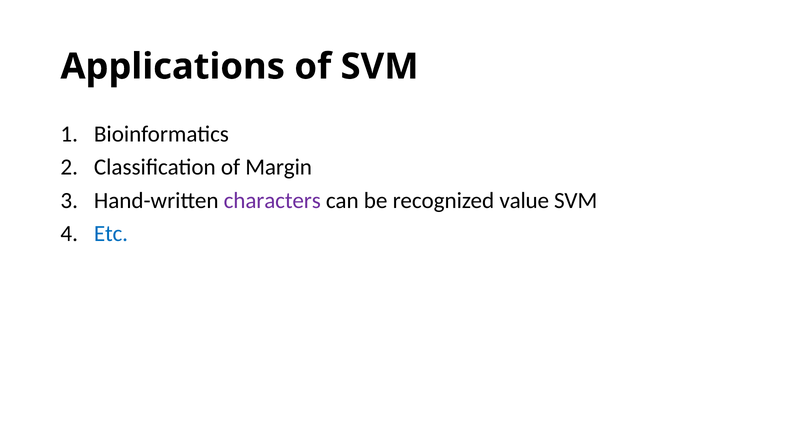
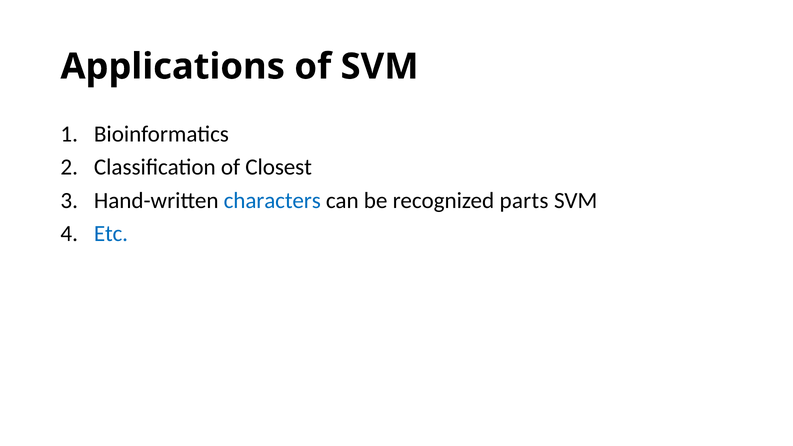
Margin: Margin -> Closest
characters colour: purple -> blue
value: value -> parts
